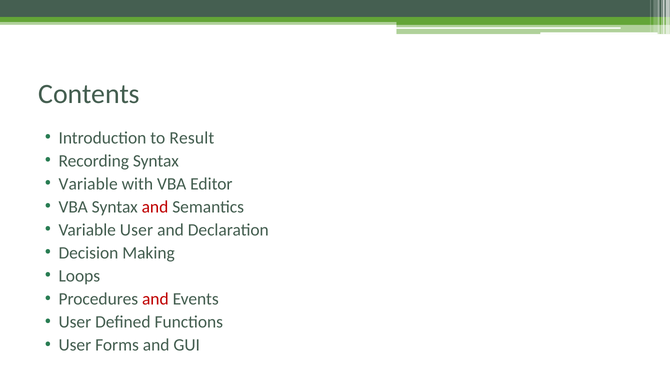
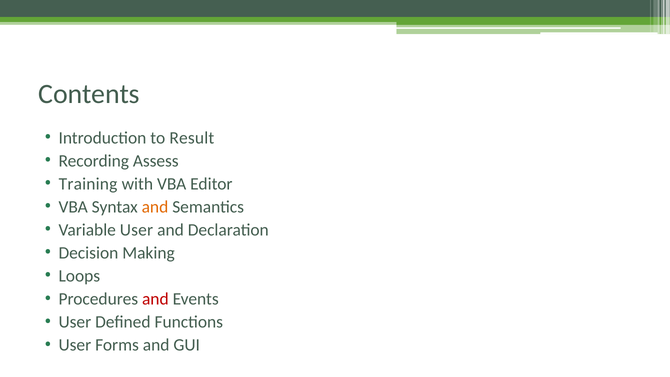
Recording Syntax: Syntax -> Assess
Variable at (88, 184): Variable -> Training
and at (155, 207) colour: red -> orange
